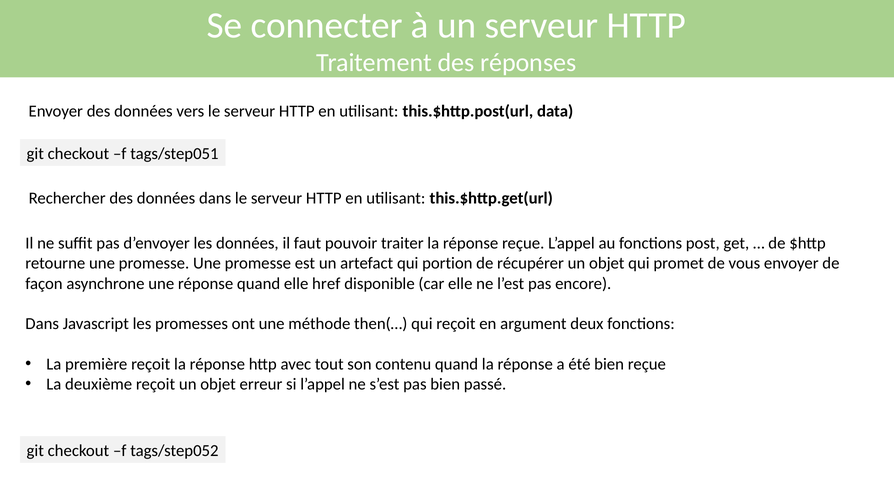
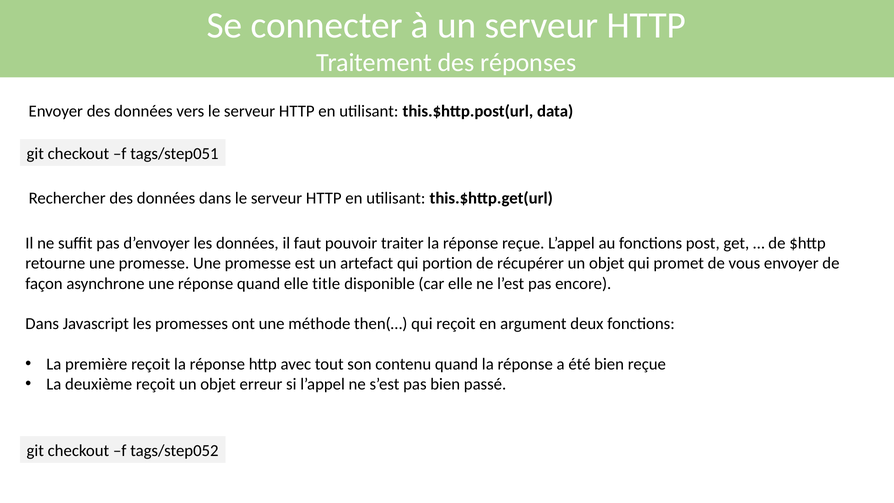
href: href -> title
